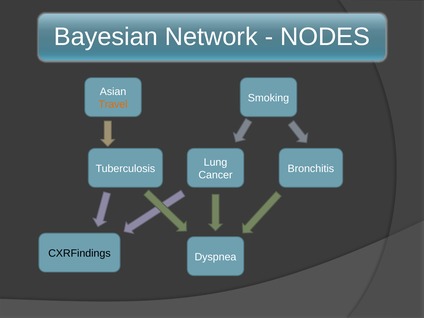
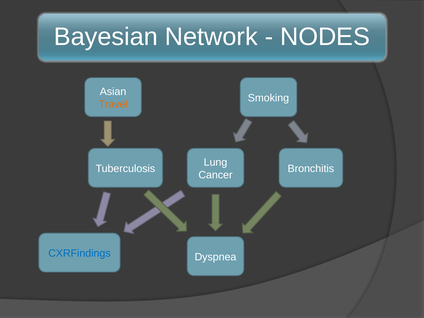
CXRFindings colour: black -> blue
